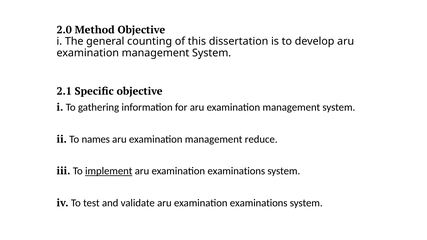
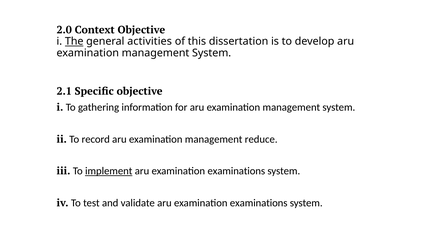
Method: Method -> Context
The underline: none -> present
counting: counting -> activities
names: names -> record
